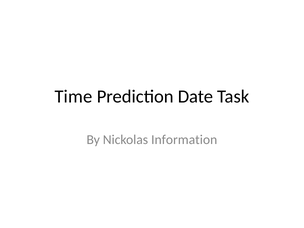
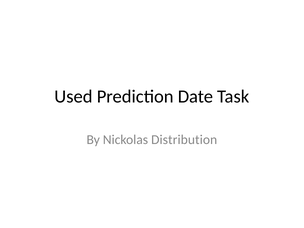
Time: Time -> Used
Information: Information -> Distribution
